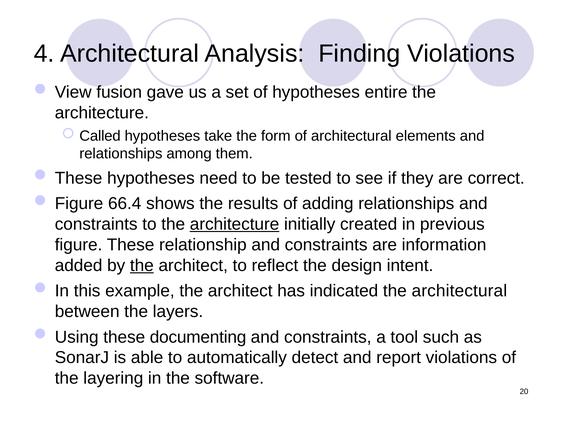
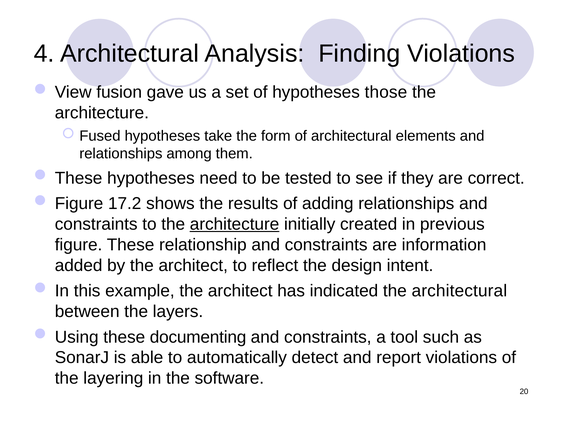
entire: entire -> those
Called: Called -> Fused
66.4: 66.4 -> 17.2
the at (142, 266) underline: present -> none
